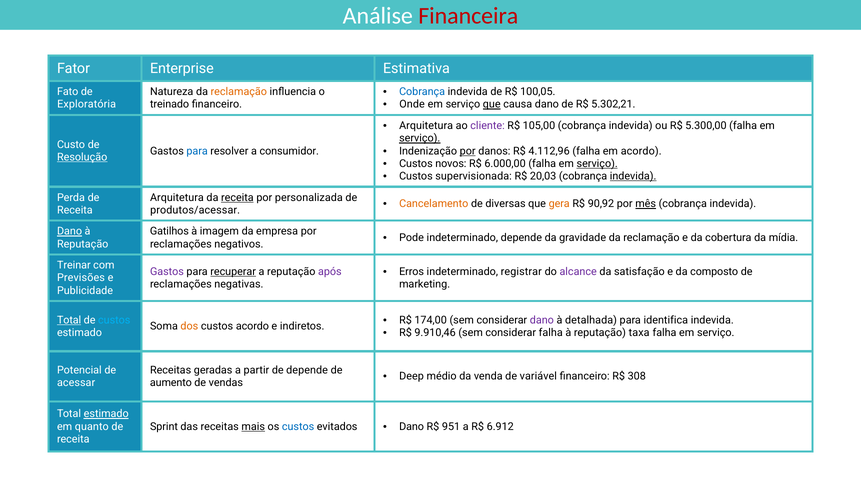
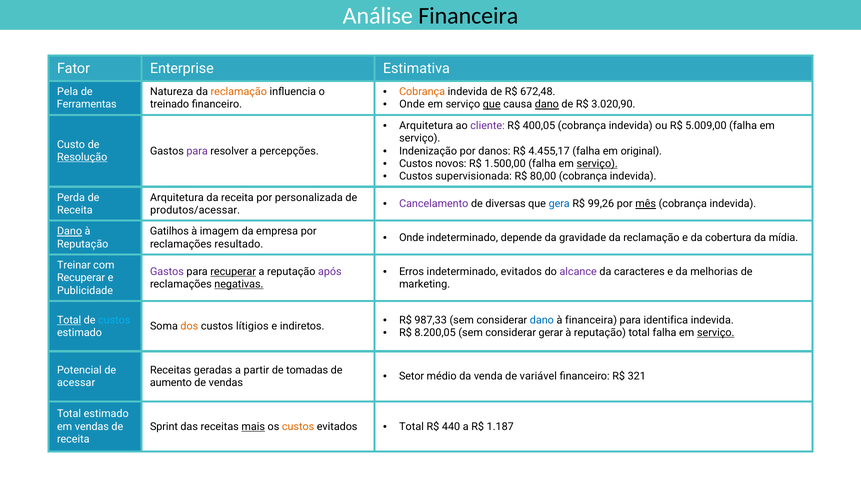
Financeira at (468, 16) colour: red -> black
Cobrança at (422, 92) colour: blue -> orange
100,05: 100,05 -> 672,48
Fato: Fato -> Pela
dano at (547, 104) underline: none -> present
5.302,21: 5.302,21 -> 3.020,90
Exploratória: Exploratória -> Ferramentas
105,00: 105,00 -> 400,05
5.300,00: 5.300,00 -> 5.009,00
serviço at (420, 138) underline: present -> none
por at (468, 151) underline: present -> none
4.112,96: 4.112,96 -> 4.455,17
em acordo: acordo -> original
para at (197, 151) colour: blue -> purple
consumidor: consumidor -> percepções
6.000,00: 6.000,00 -> 1.500,00
20,03: 20,03 -> 80,00
indevida at (633, 176) underline: present -> none
receita at (237, 198) underline: present -> none
Cancelamento colour: orange -> purple
gera colour: orange -> blue
90,92: 90,92 -> 99,26
Pode at (412, 238): Pode -> Onde
negativos: negativos -> resultado
indeterminado registrar: registrar -> evitados
satisfação: satisfação -> caracteres
composto: composto -> melhorias
Previsões at (81, 278): Previsões -> Recuperar
negativas underline: none -> present
174,00: 174,00 -> 987,33
dano at (542, 320) colour: purple -> blue
à detalhada: detalhada -> financeira
custos acordo: acordo -> lítigios
9.910,46: 9.910,46 -> 8.200,05
considerar falha: falha -> gerar
reputação taxa: taxa -> total
serviço at (716, 333) underline: none -> present
de depende: depende -> tomadas
Deep: Deep -> Setor
308: 308 -> 321
estimado at (106, 414) underline: present -> none
em quanto: quanto -> vendas
custos at (298, 427) colour: blue -> orange
Dano at (412, 427): Dano -> Total
951: 951 -> 440
6.912: 6.912 -> 1.187
